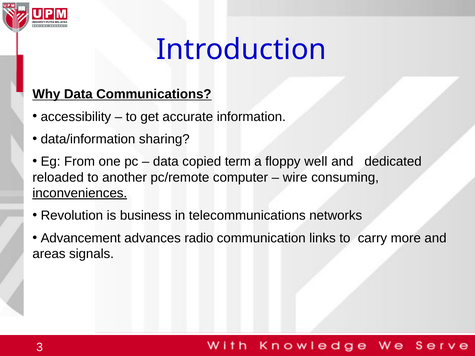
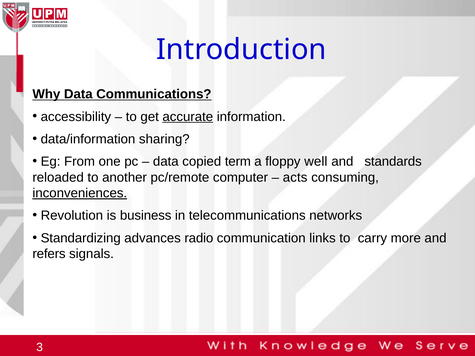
accurate underline: none -> present
dedicated: dedicated -> standards
wire: wire -> acts
Advancement: Advancement -> Standardizing
areas: areas -> refers
